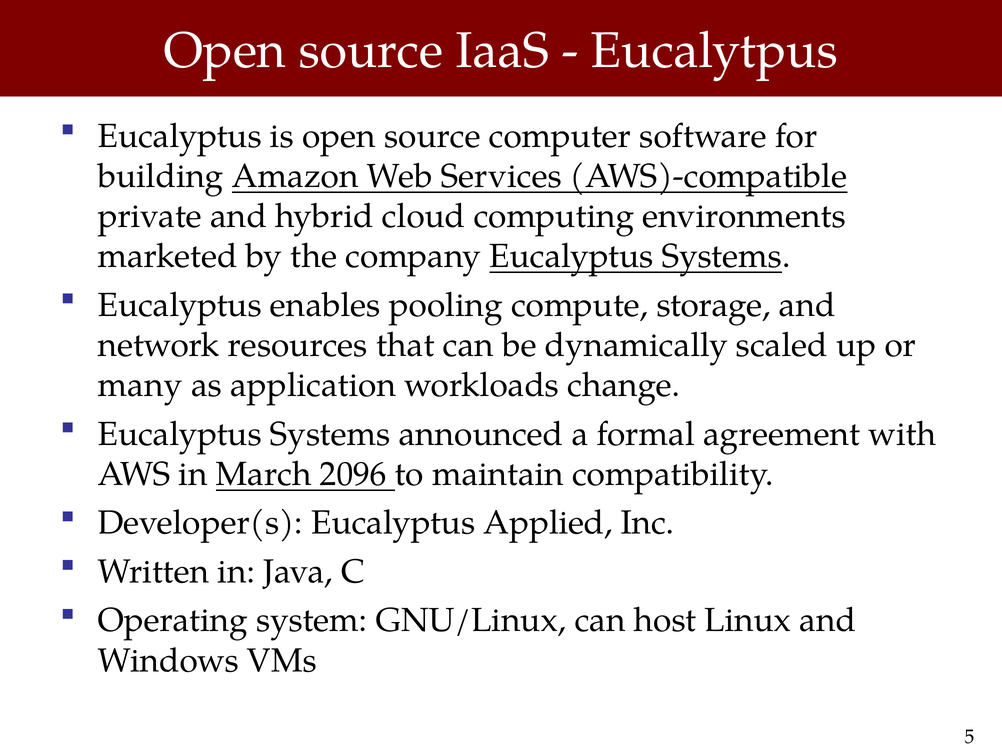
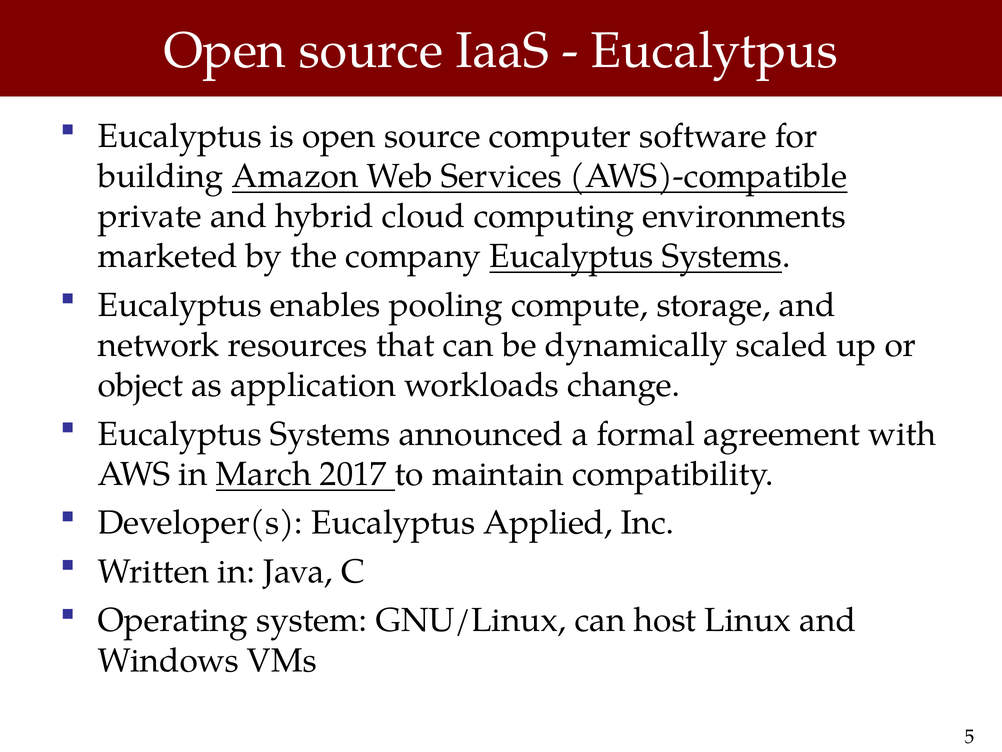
many: many -> object
2096: 2096 -> 2017
